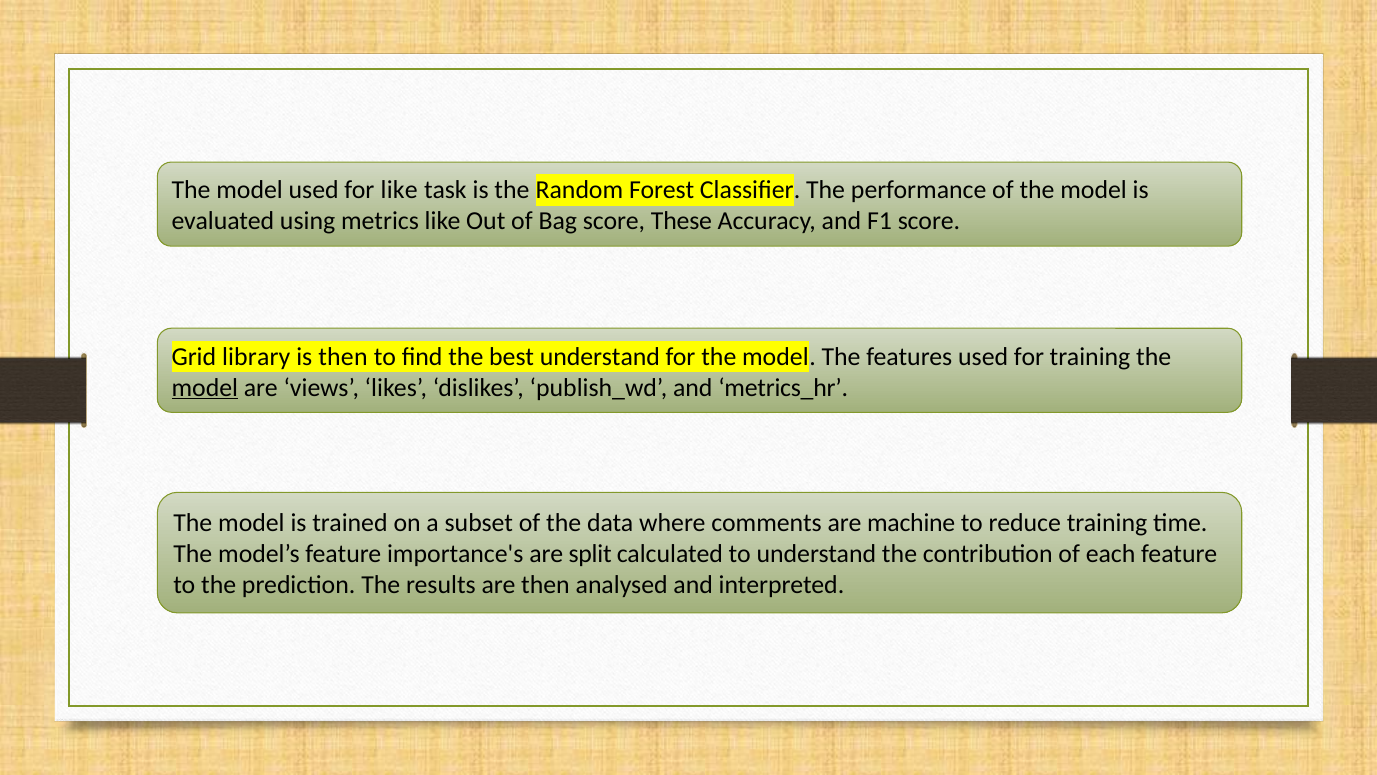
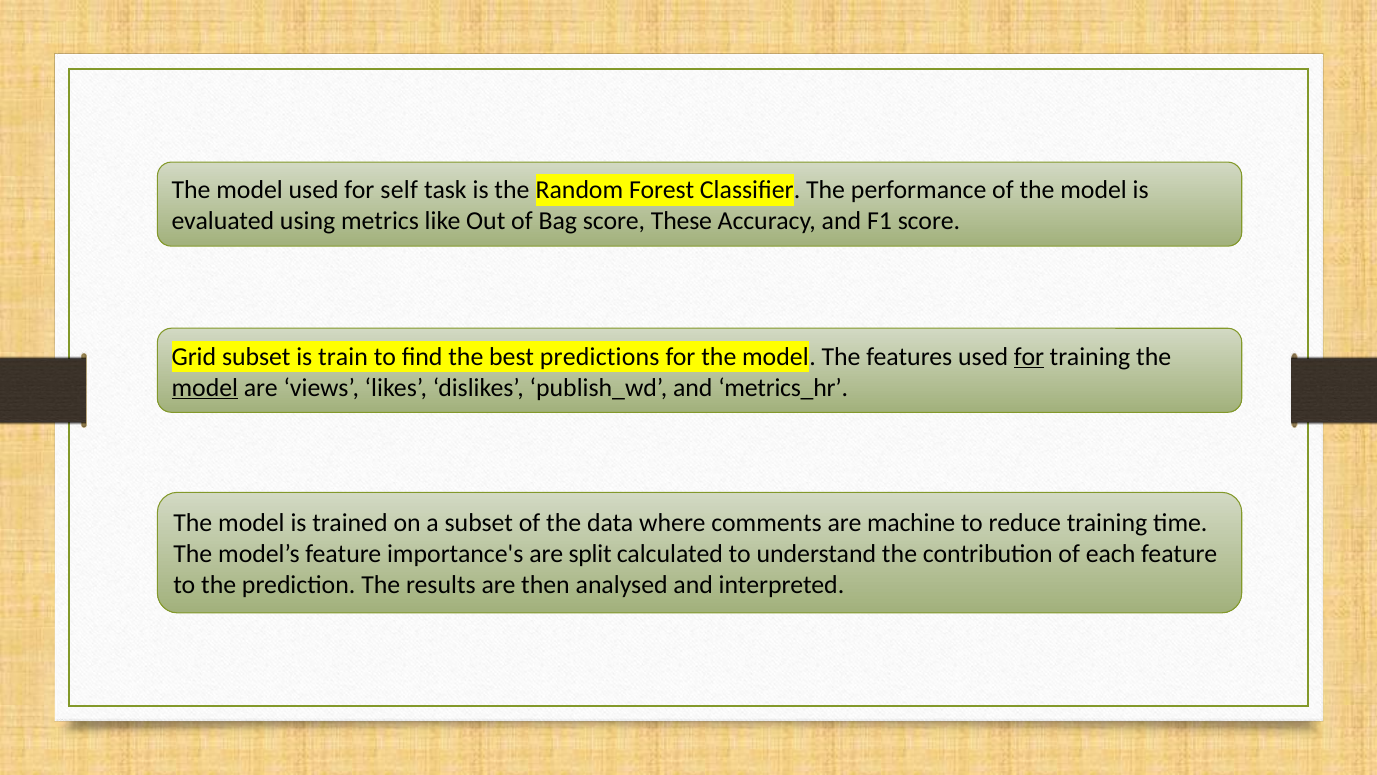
for like: like -> self
Grid library: library -> subset
is then: then -> train
best understand: understand -> predictions
for at (1029, 356) underline: none -> present
